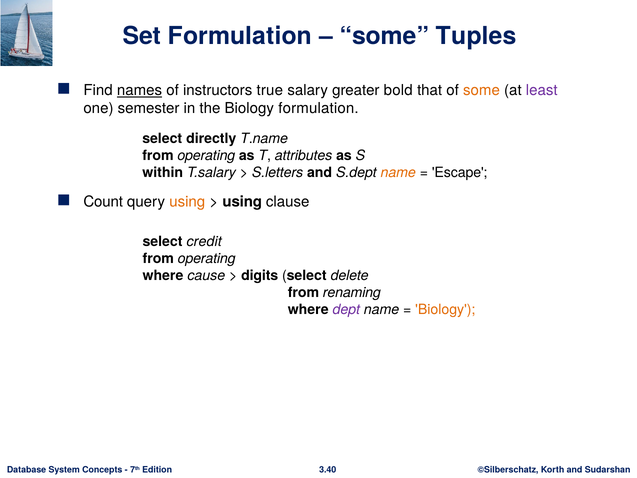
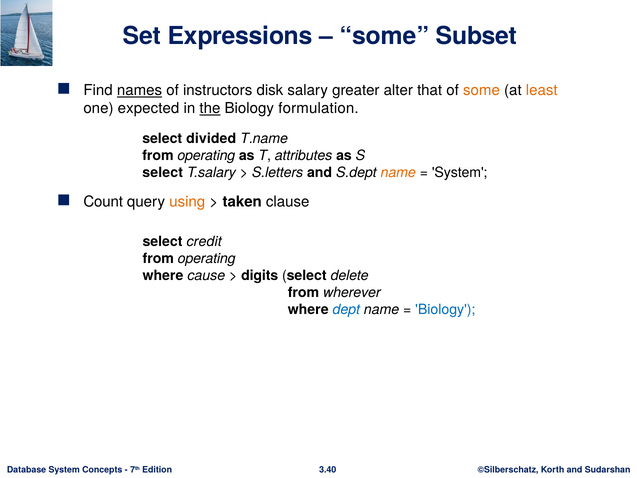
Set Formulation: Formulation -> Expressions
Tuples: Tuples -> Subset
true: true -> disk
bold: bold -> alter
least colour: purple -> orange
semester: semester -> expected
the underline: none -> present
directly: directly -> divided
within at (163, 172): within -> select
Escape at (460, 172): Escape -> System
using at (242, 202): using -> taken
renaming: renaming -> wherever
dept colour: purple -> blue
Biology at (445, 309) colour: orange -> blue
